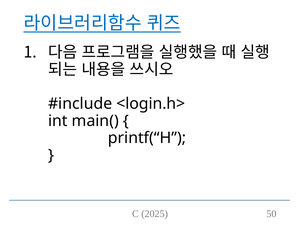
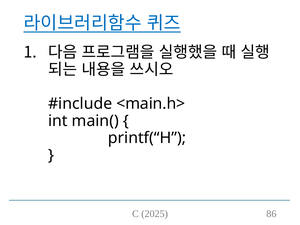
<login.h>: <login.h> -> <main.h>
50: 50 -> 86
